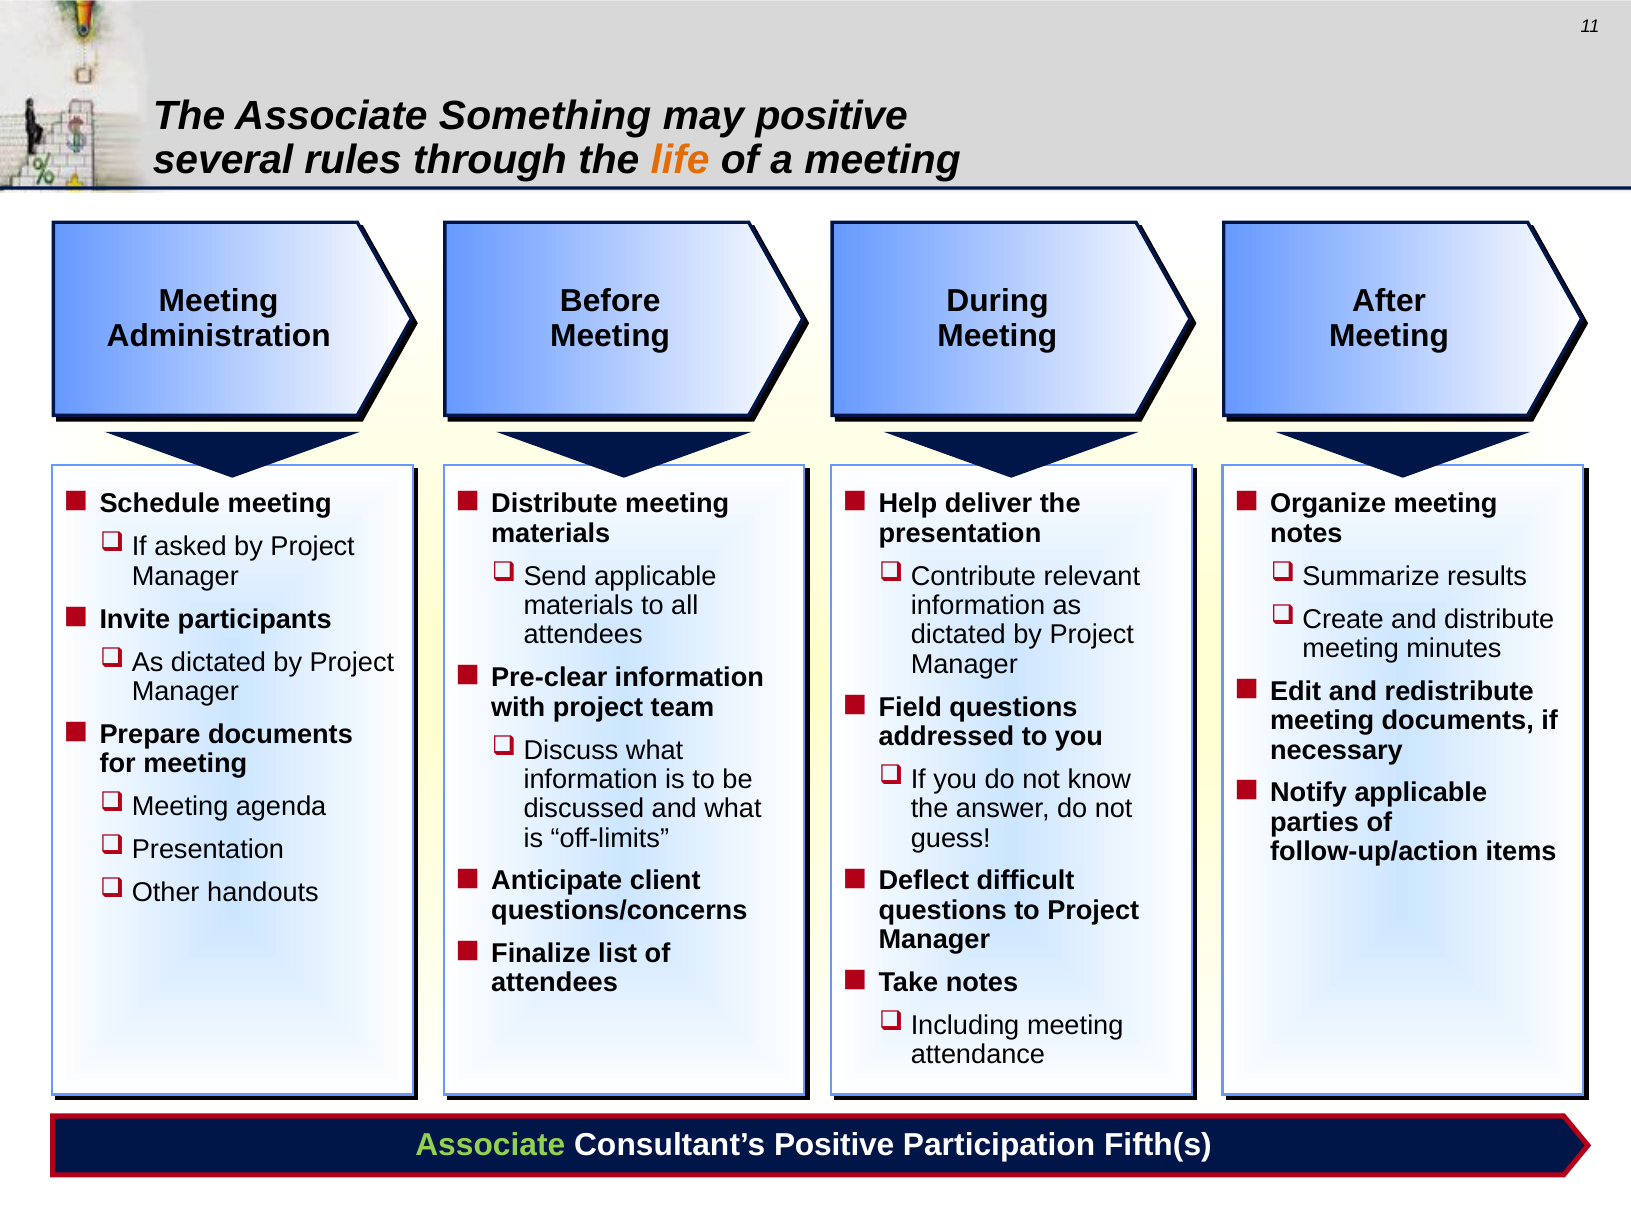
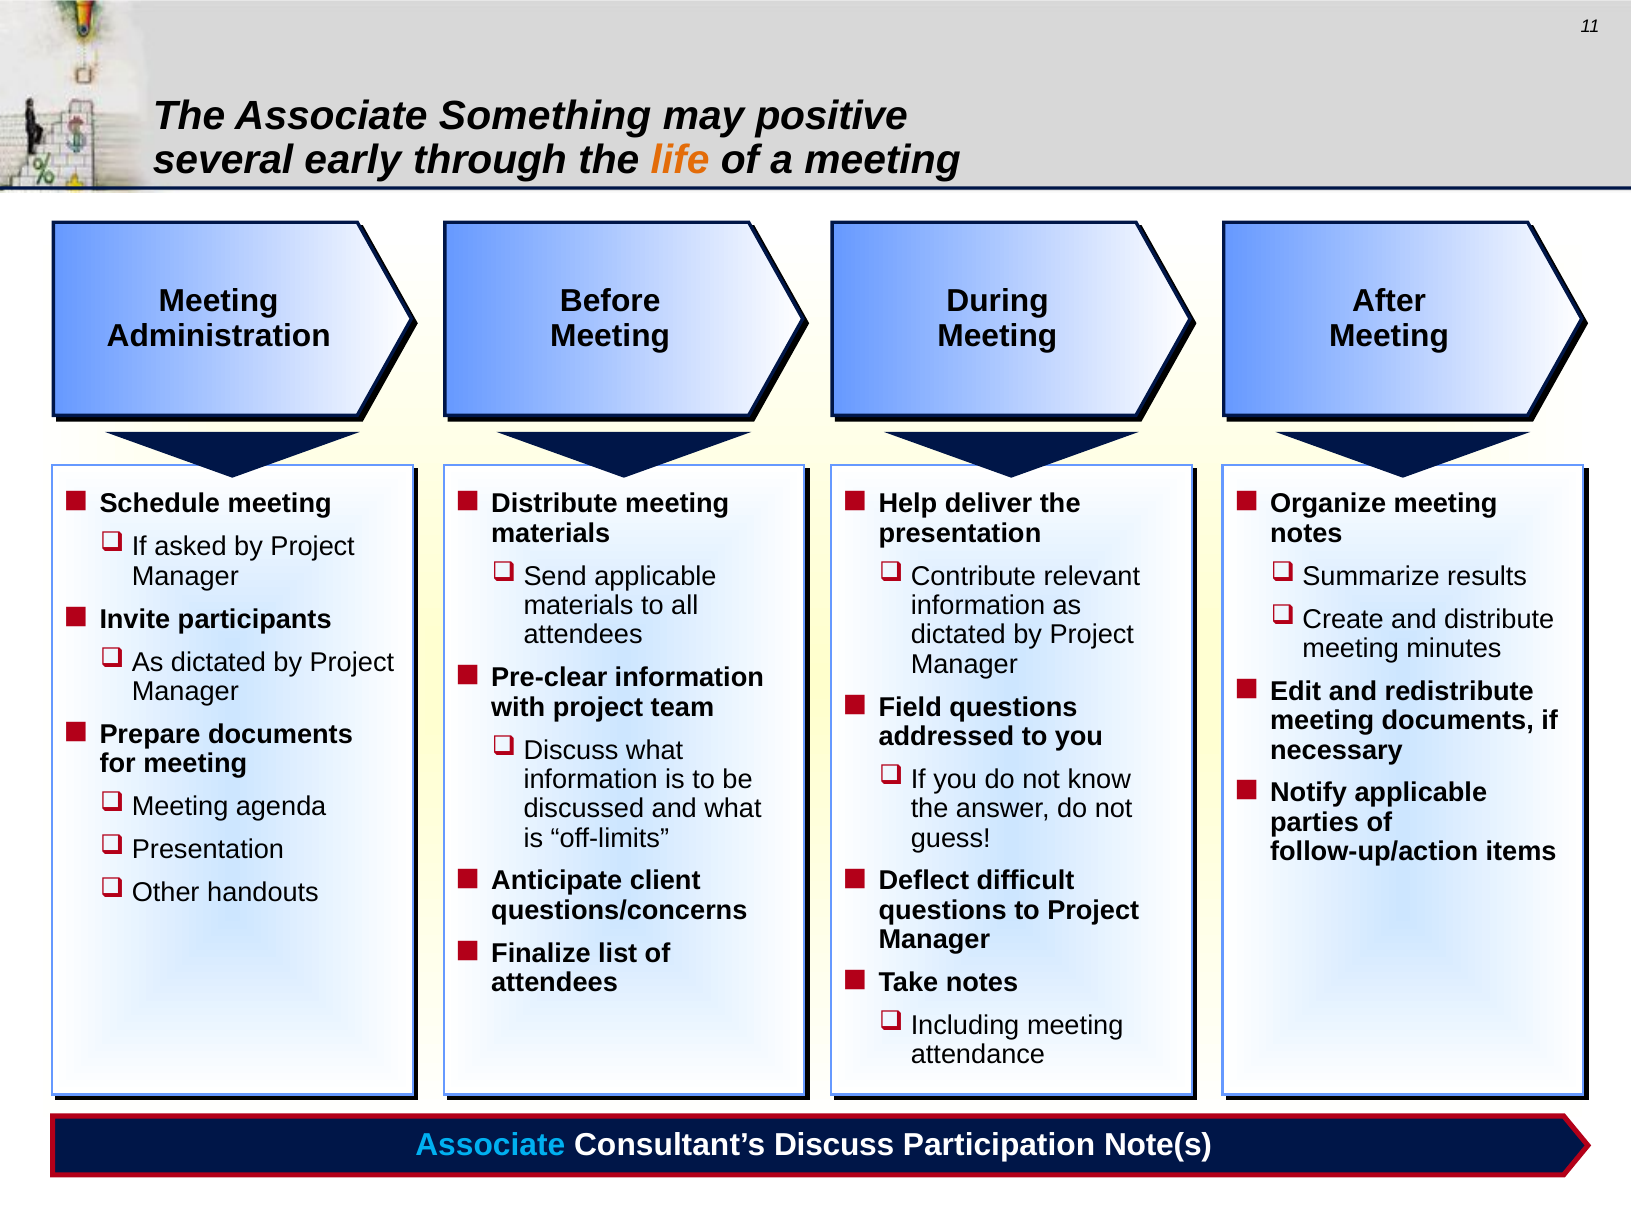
rules: rules -> early
Associate at (490, 1145) colour: light green -> light blue
Consultant’s Positive: Positive -> Discuss
Fifth(s: Fifth(s -> Note(s
